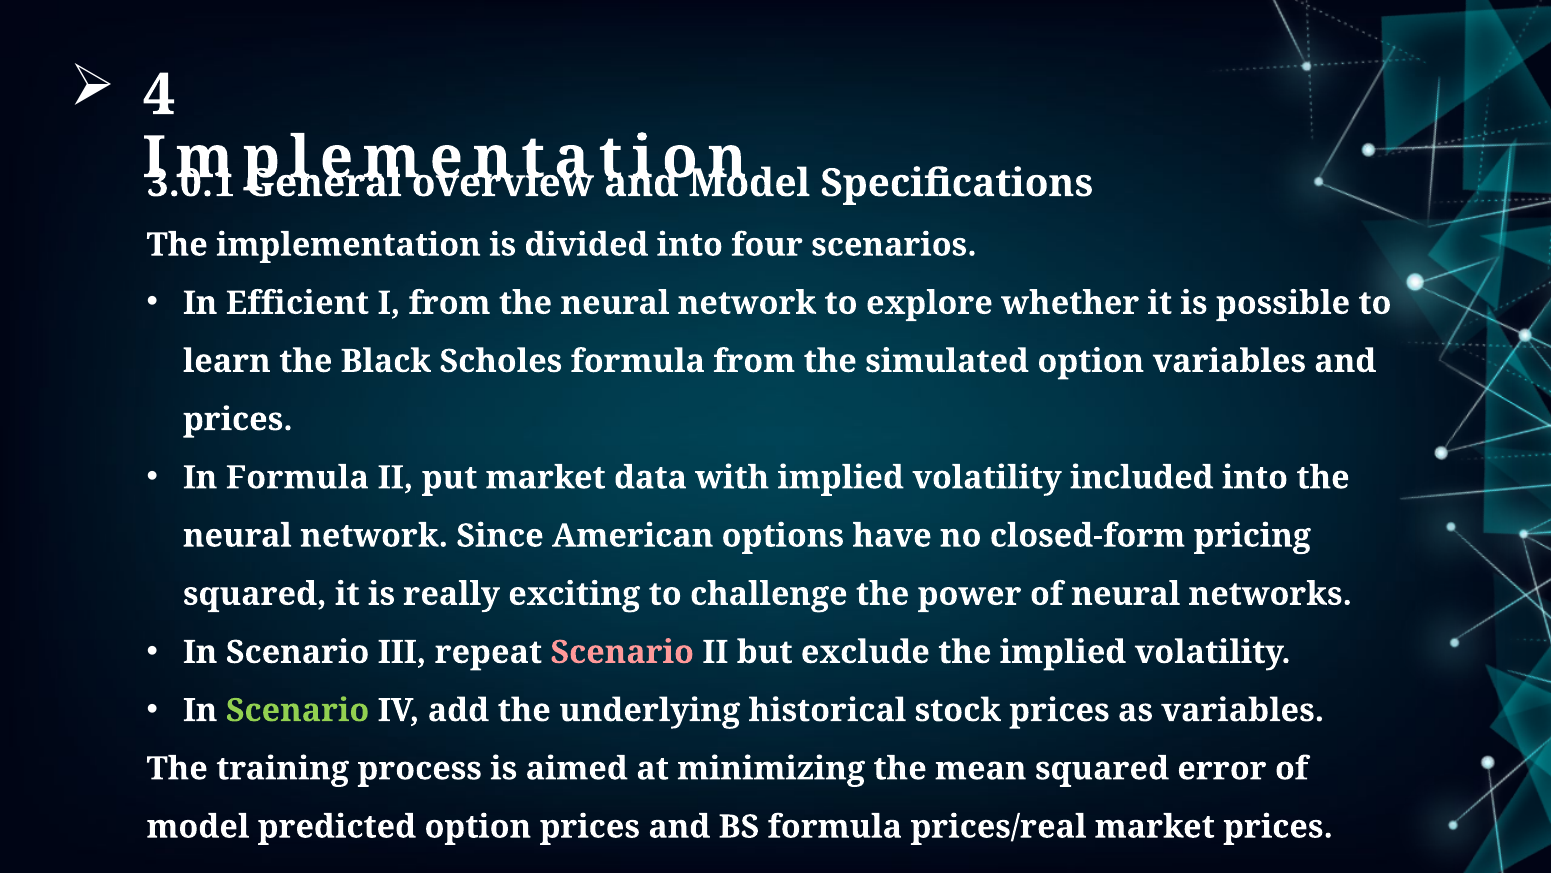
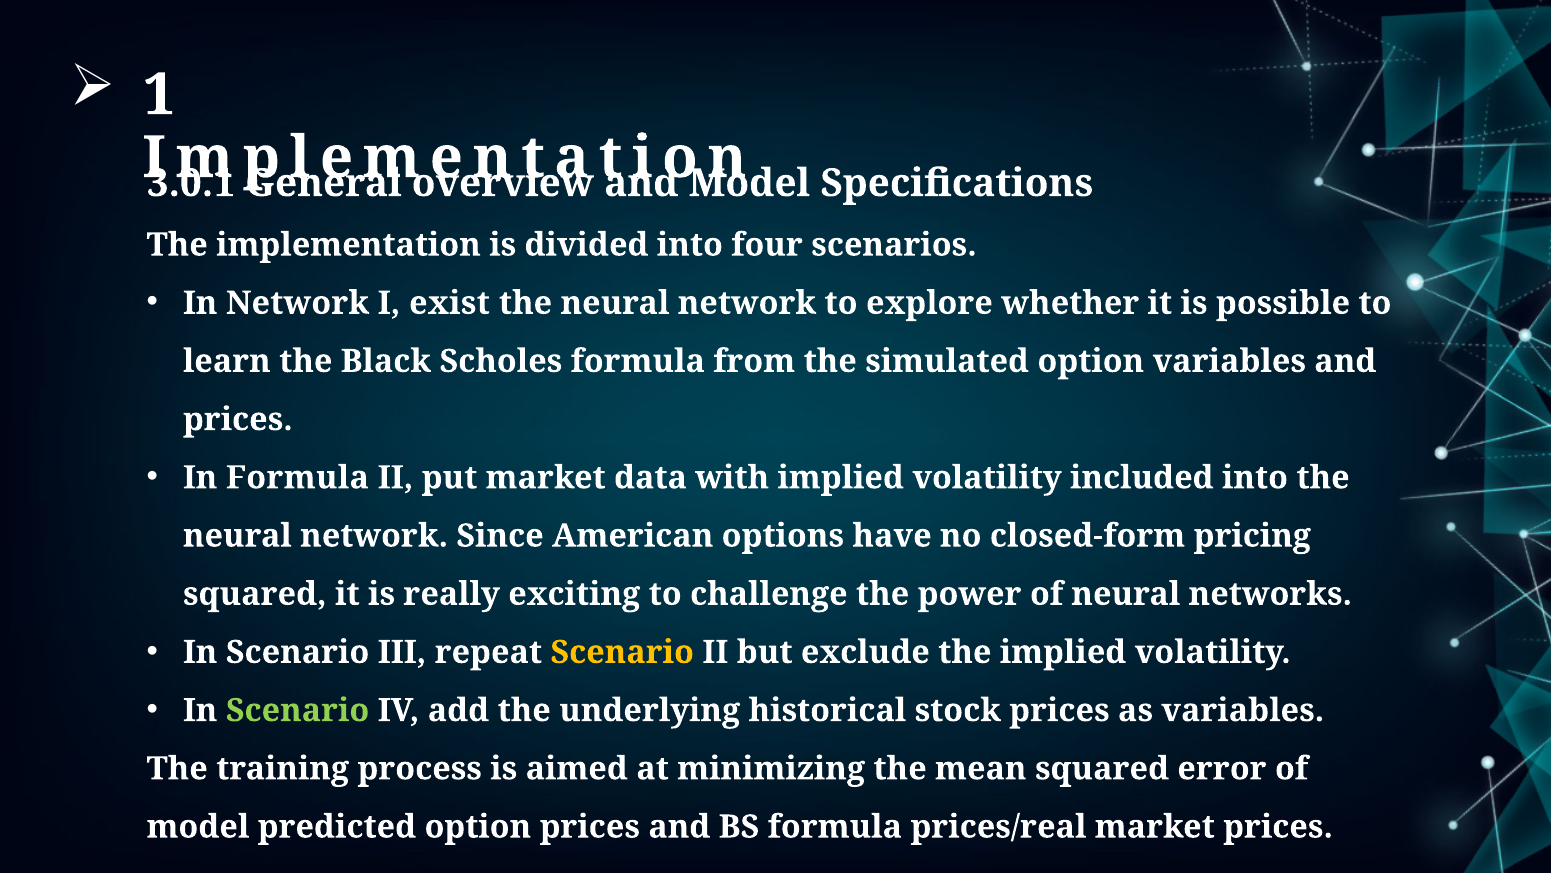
4: 4 -> 1
In Efficient: Efficient -> Network
I from: from -> exist
Scenario at (622, 652) colour: pink -> yellow
